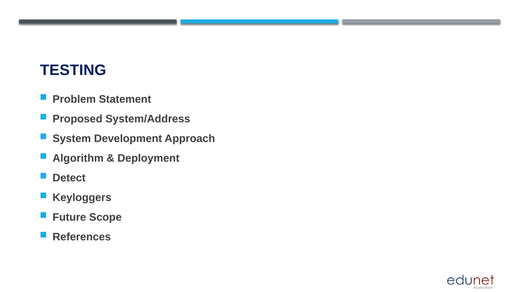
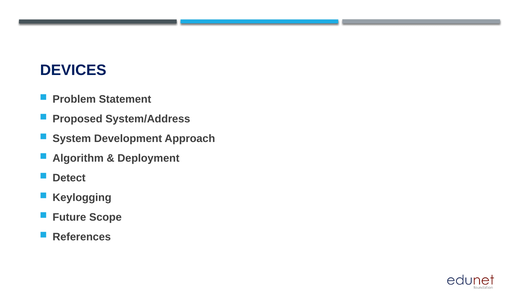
TESTING: TESTING -> DEVICES
Keyloggers: Keyloggers -> Keylogging
